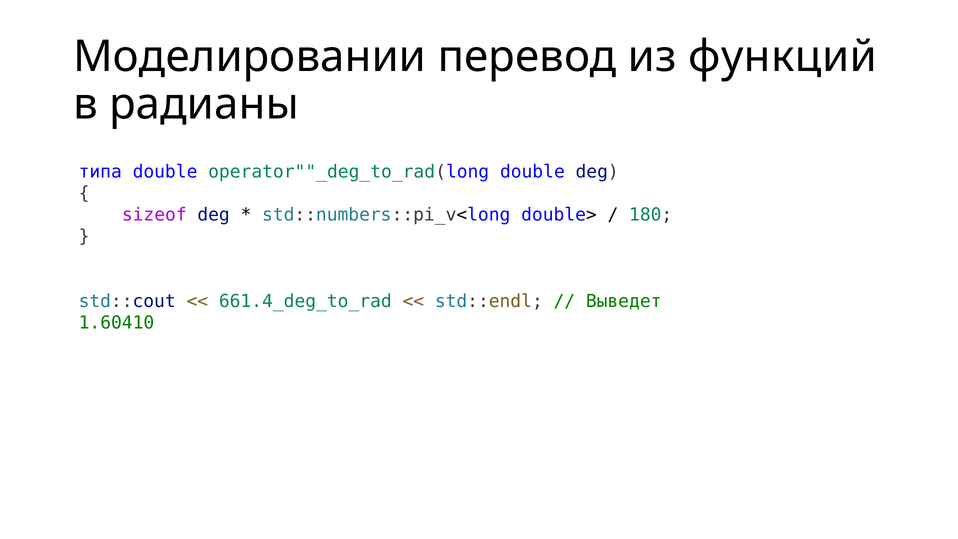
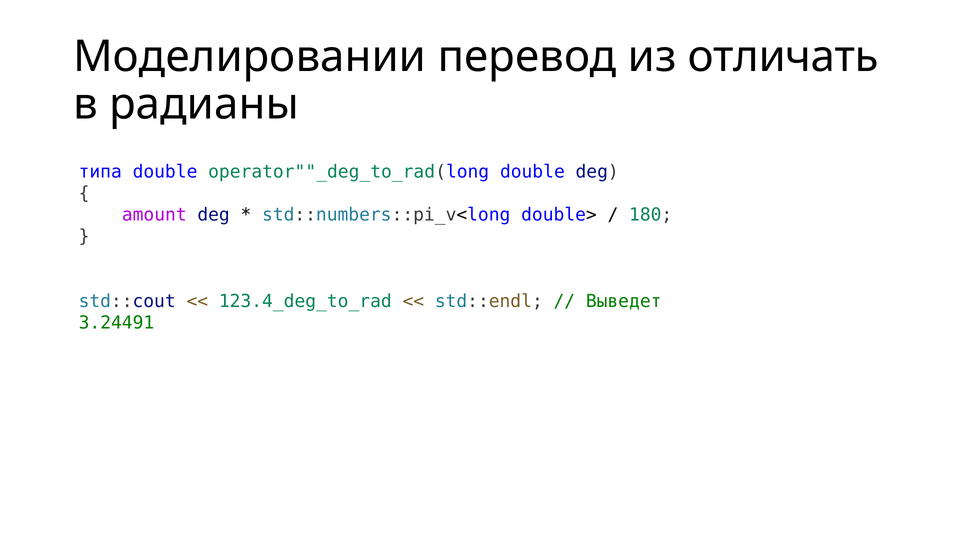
функций: функций -> отличать
sizeof: sizeof -> amount
661.4_deg_to_rad: 661.4_deg_to_rad -> 123.4_deg_to_rad
1.60410: 1.60410 -> 3.24491
